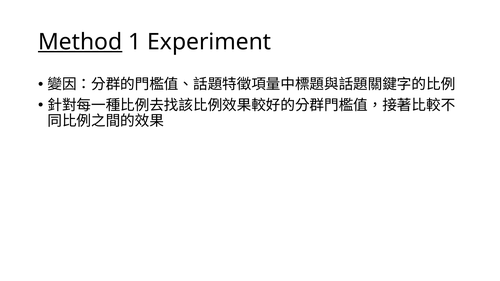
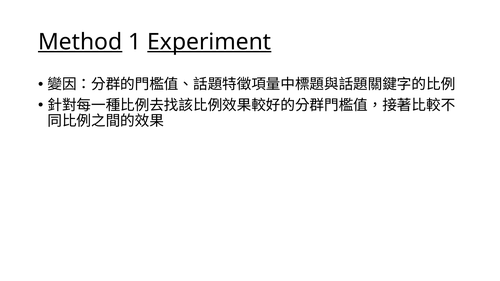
Experiment underline: none -> present
